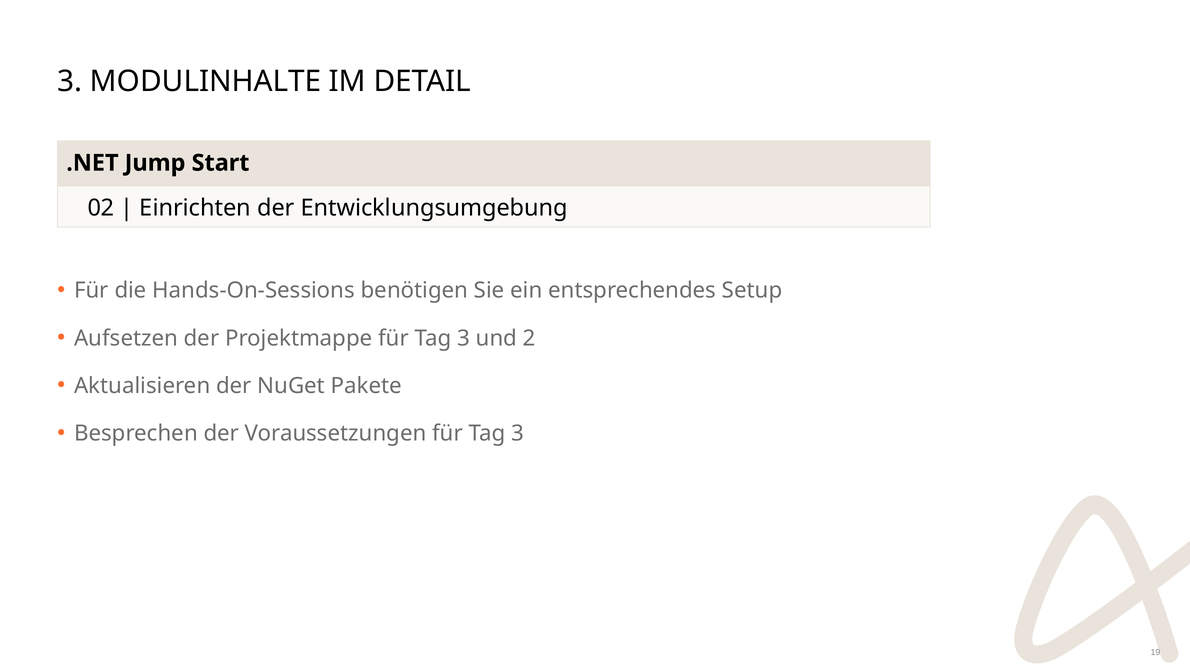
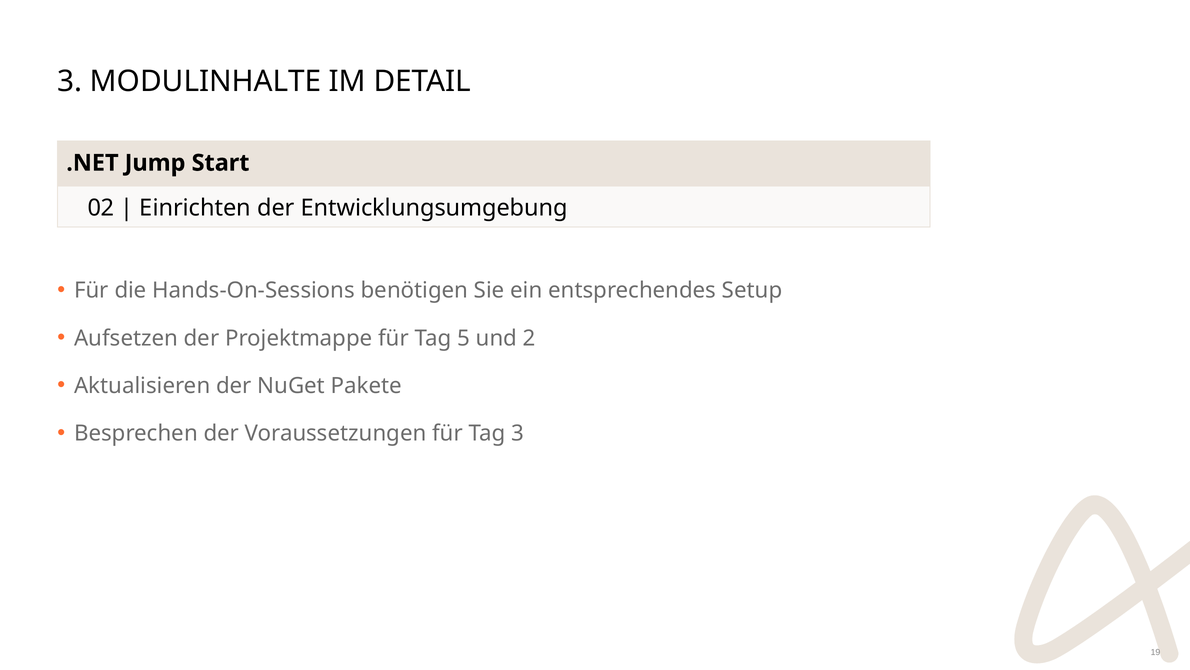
Projektmappe für Tag 3: 3 -> 5
